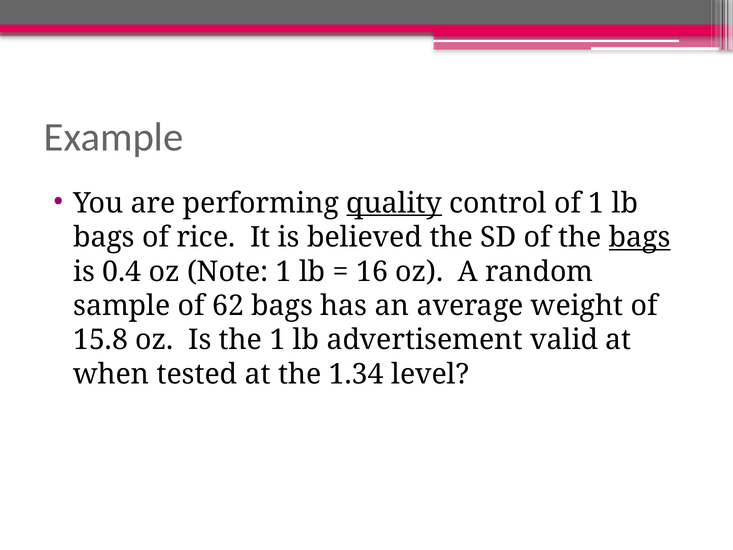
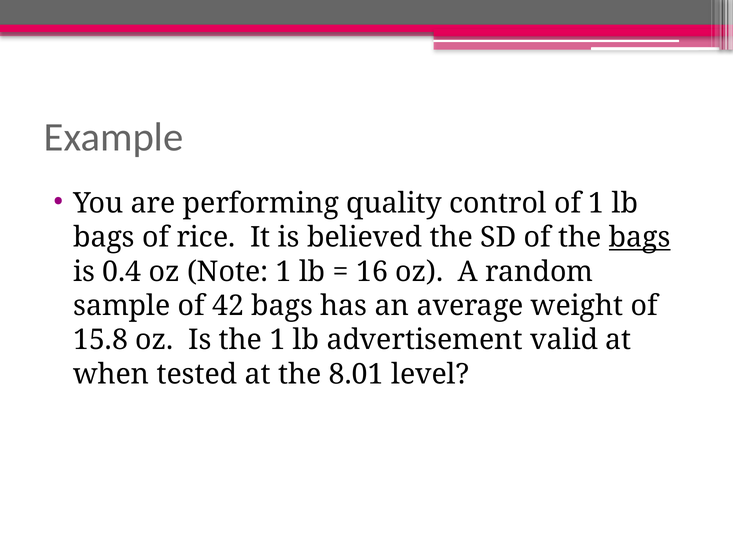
quality underline: present -> none
62: 62 -> 42
1.34: 1.34 -> 8.01
